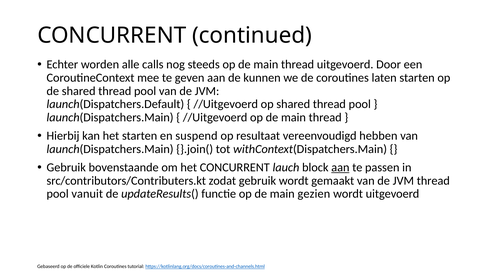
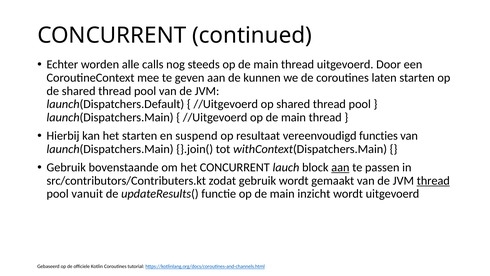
hebben: hebben -> functies
thread at (433, 180) underline: none -> present
gezien: gezien -> inzicht
